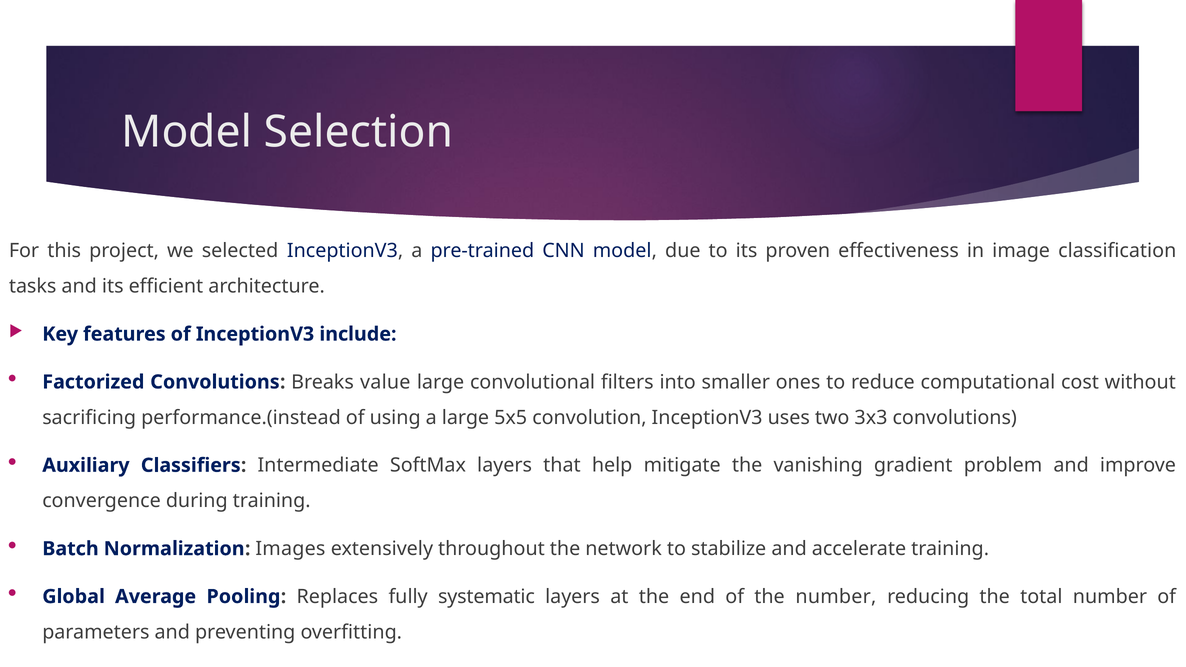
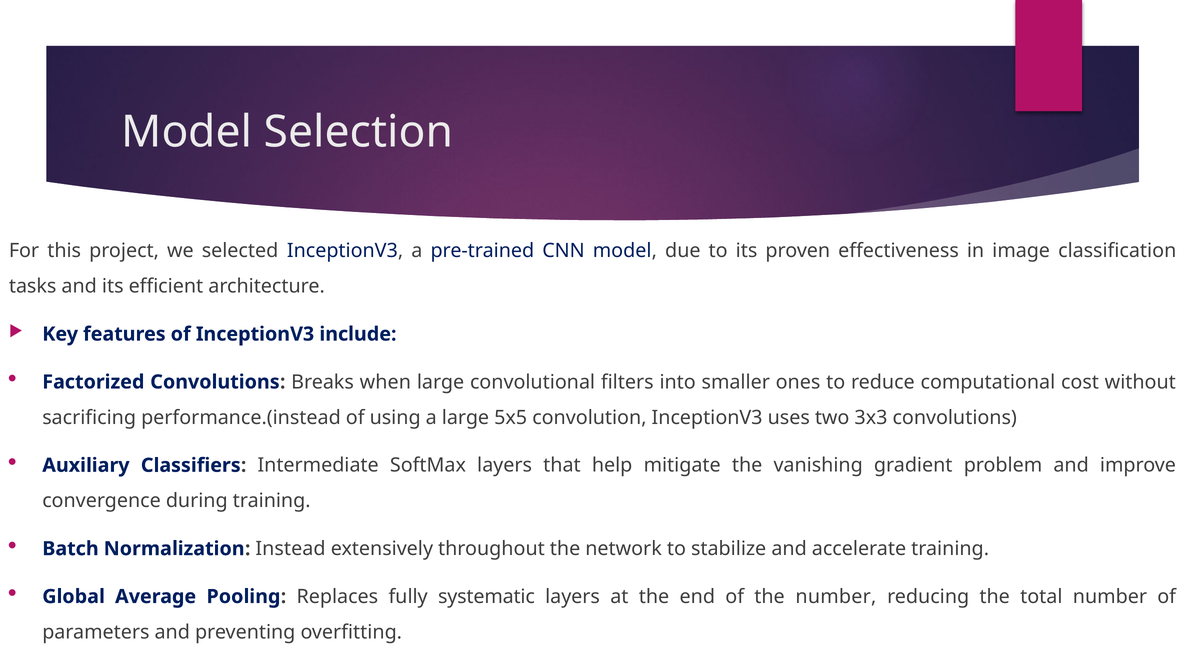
value: value -> when
Images: Images -> Instead
